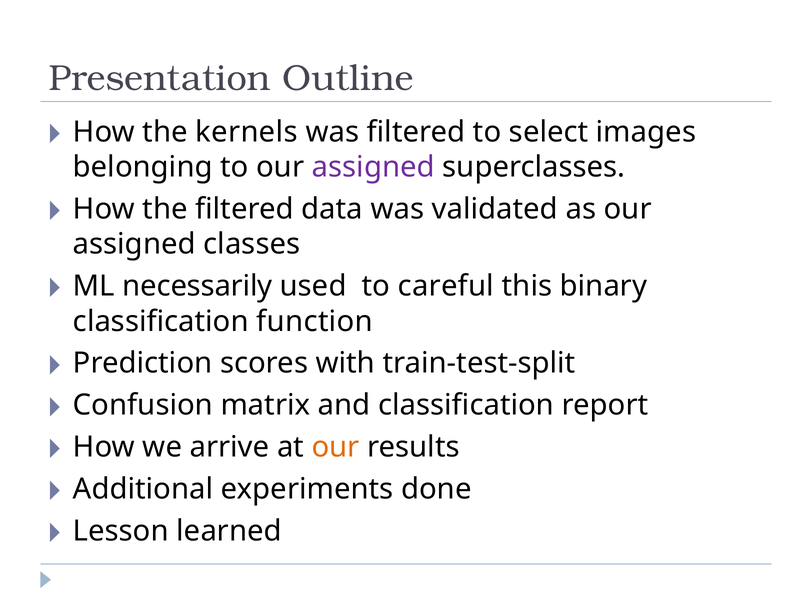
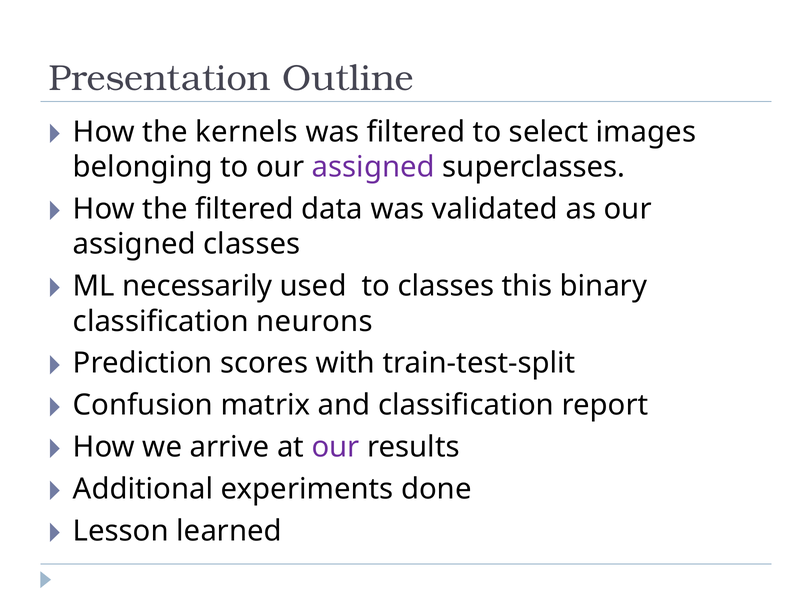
to careful: careful -> classes
function: function -> neurons
our at (336, 447) colour: orange -> purple
